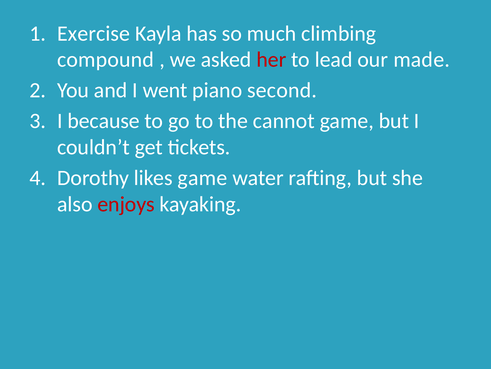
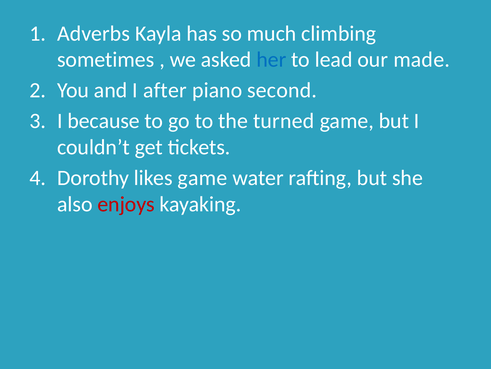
Exercise: Exercise -> Adverbs
compound: compound -> sometimes
her colour: red -> blue
went: went -> after
cannot: cannot -> turned
